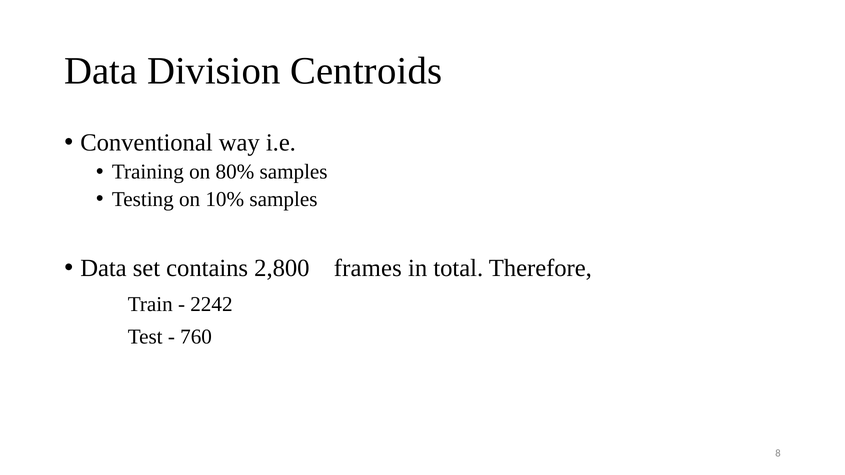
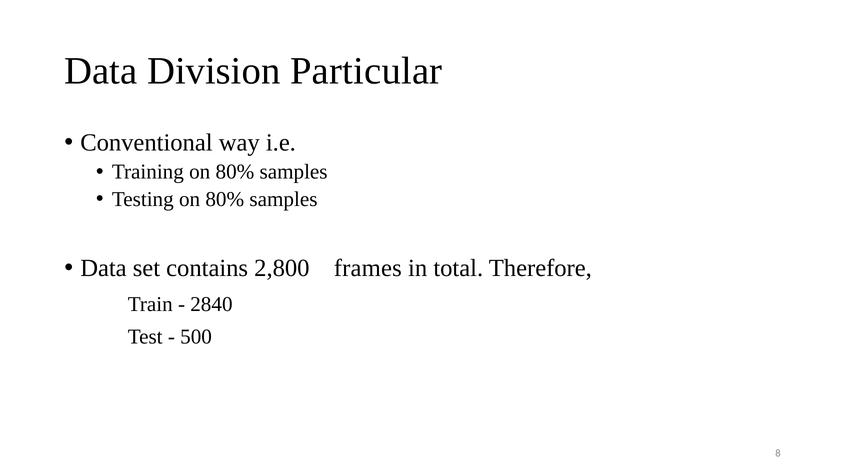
Centroids: Centroids -> Particular
Testing on 10%: 10% -> 80%
2242: 2242 -> 2840
760: 760 -> 500
